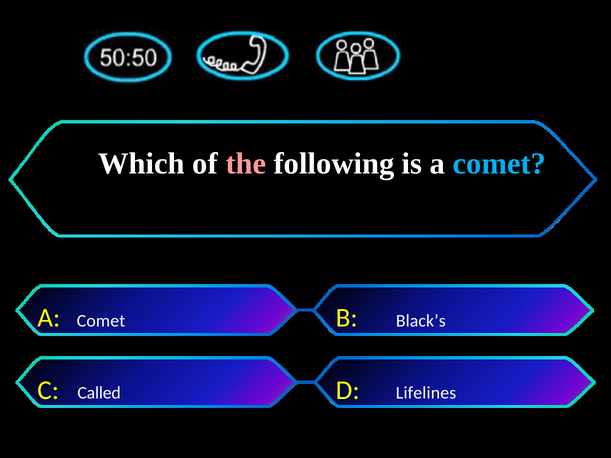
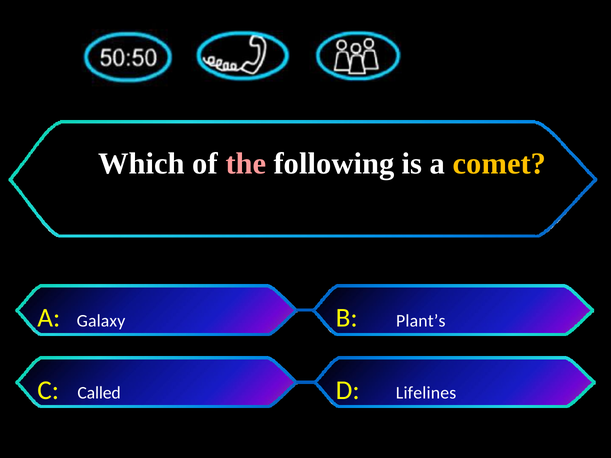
comet at (499, 164) colour: light blue -> yellow
Comet at (101, 321): Comet -> Galaxy
Black’s: Black’s -> Plant’s
